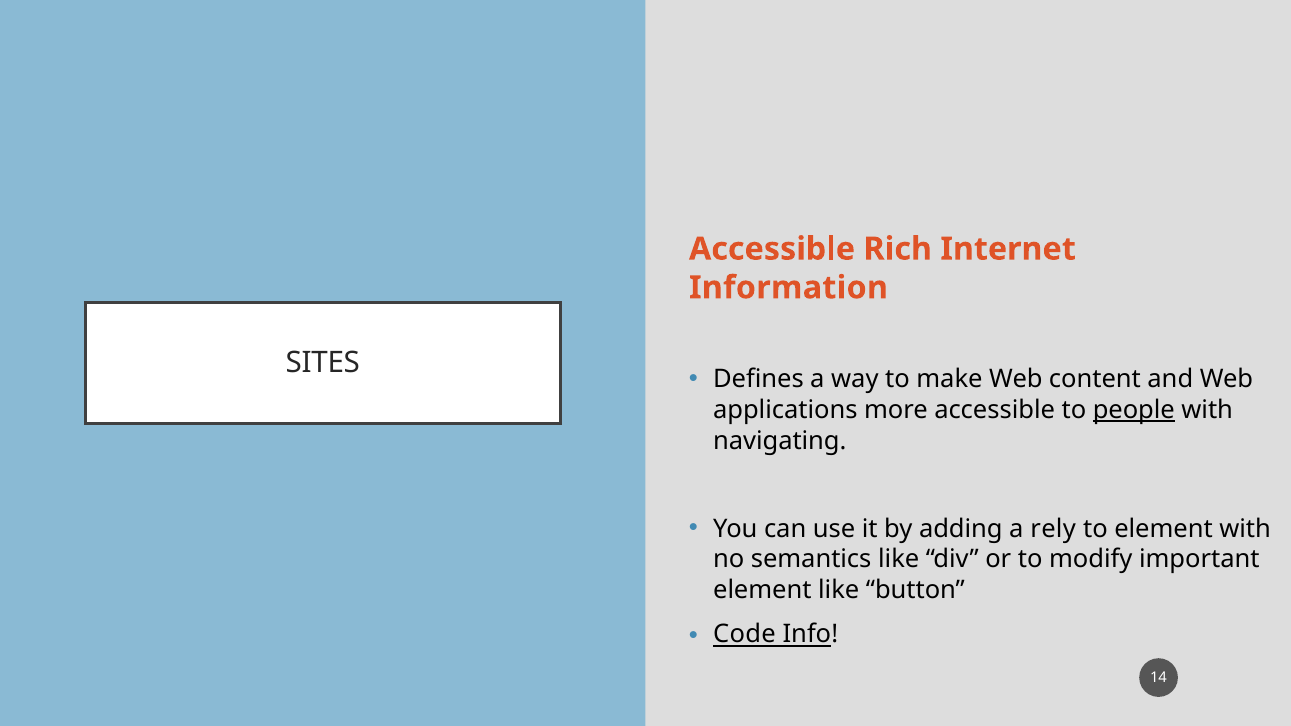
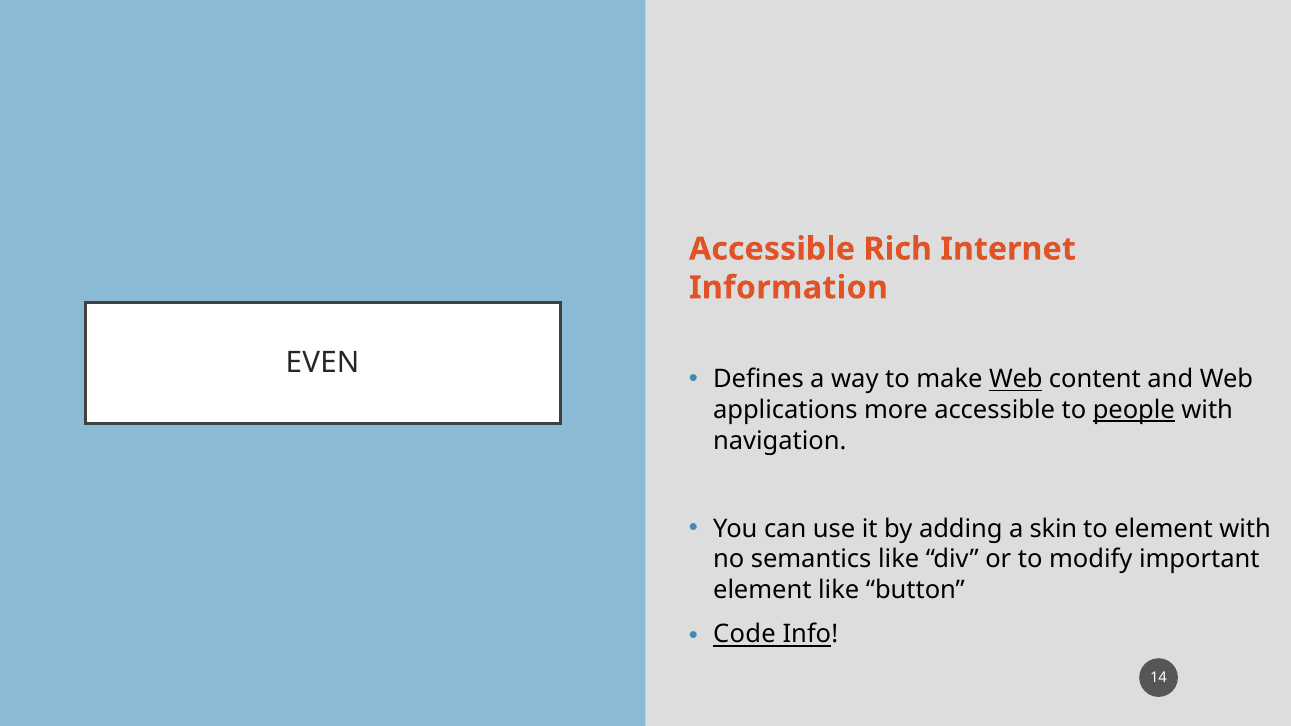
SITES: SITES -> EVEN
Web at (1016, 380) underline: none -> present
navigating: navigating -> navigation
rely: rely -> skin
